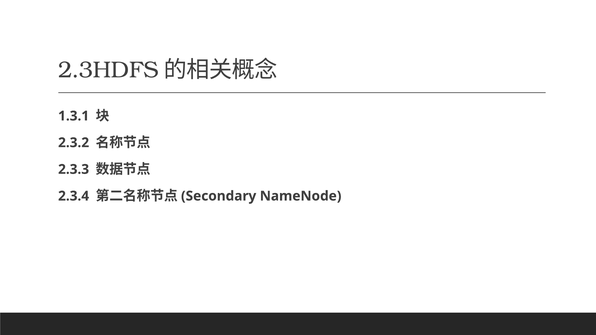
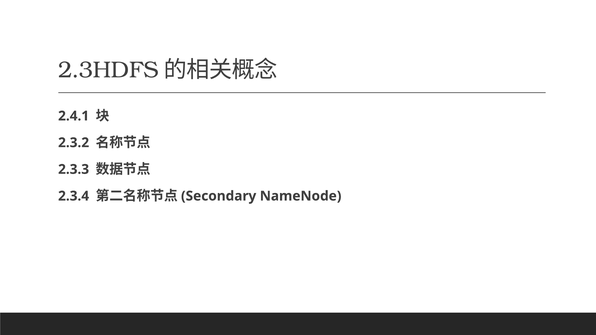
1.3.1: 1.3.1 -> 2.4.1
